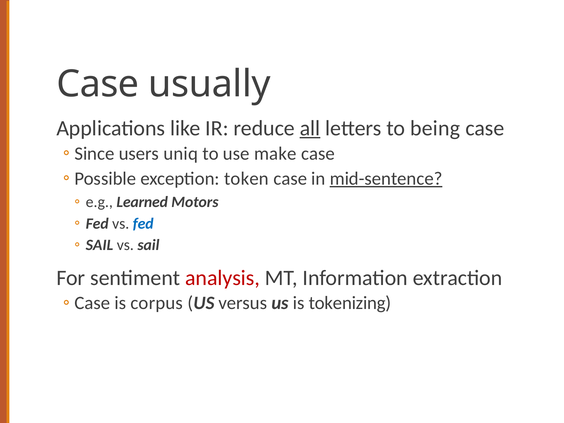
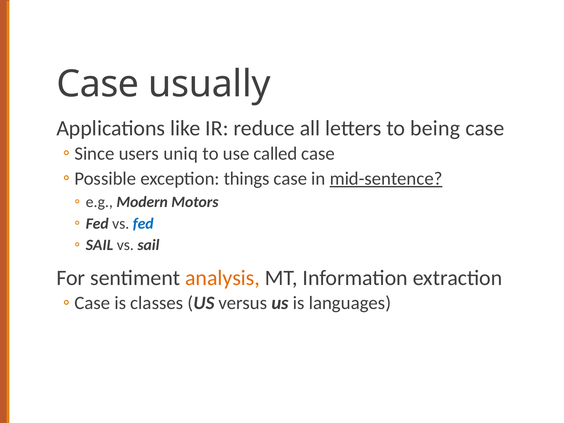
all underline: present -> none
make: make -> called
token: token -> things
Learned: Learned -> Modern
analysis colour: red -> orange
corpus: corpus -> classes
tokenizing: tokenizing -> languages
